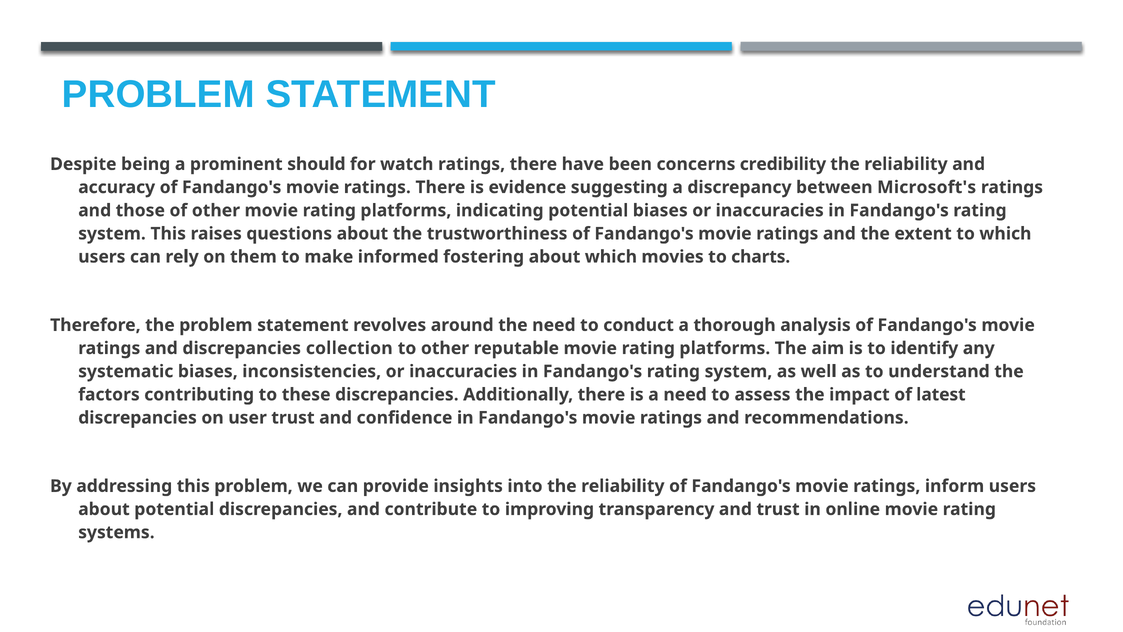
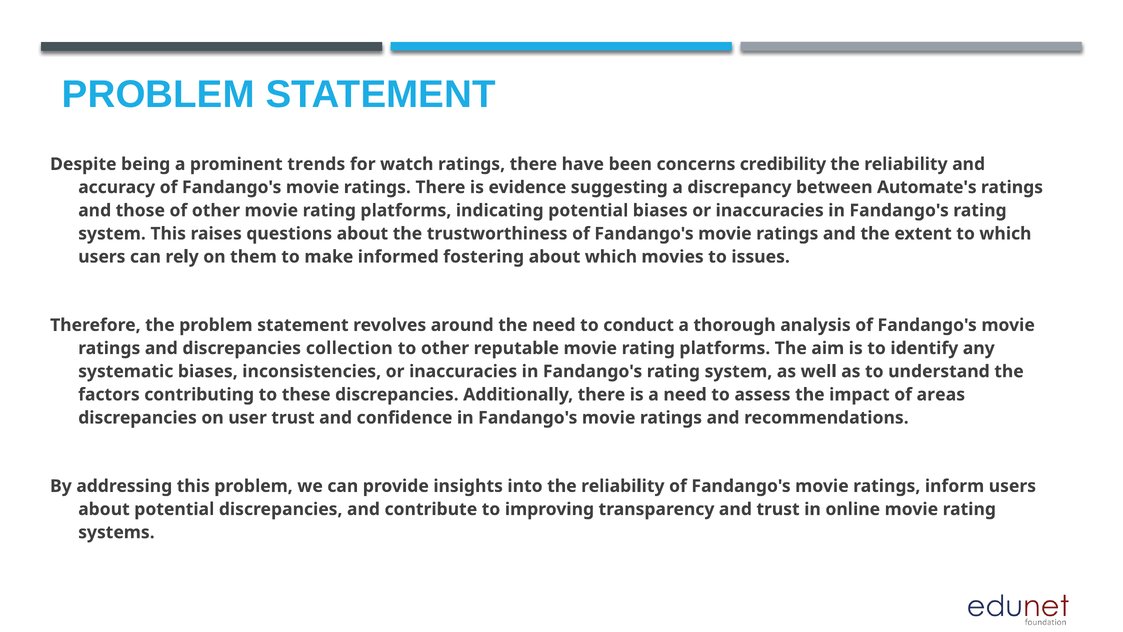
should: should -> trends
Microsoft's: Microsoft's -> Automate's
charts: charts -> issues
latest: latest -> areas
